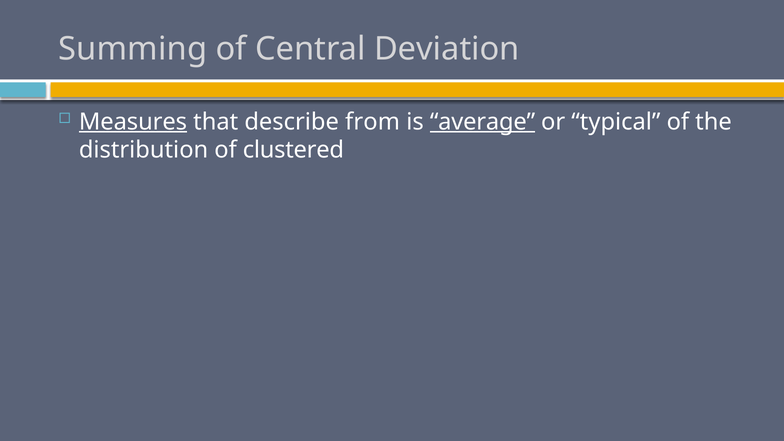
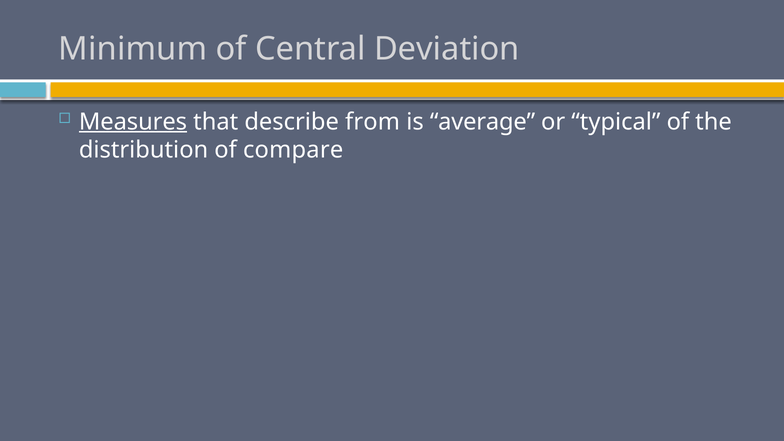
Summing: Summing -> Minimum
average underline: present -> none
clustered: clustered -> compare
